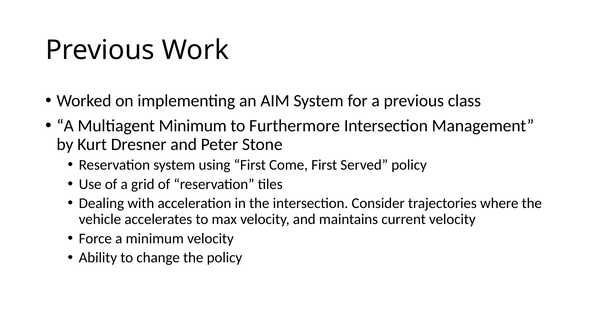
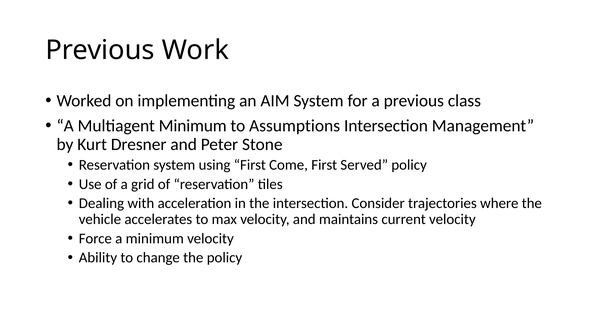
Furthermore: Furthermore -> Assumptions
